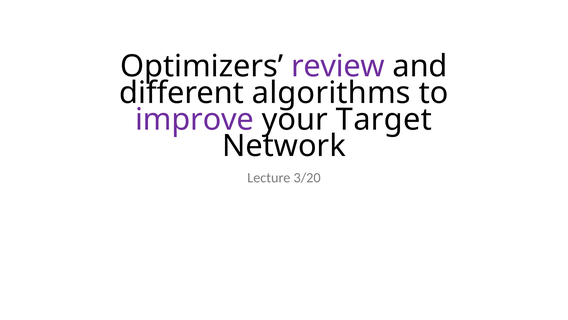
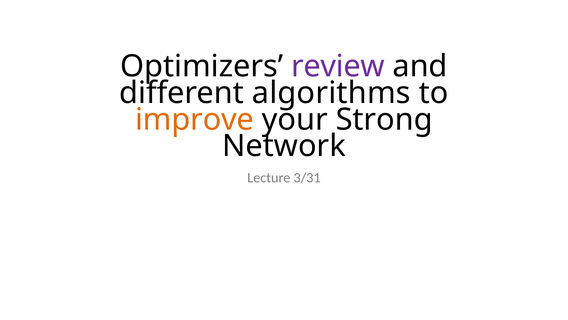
improve colour: purple -> orange
Target: Target -> Strong
3/20: 3/20 -> 3/31
